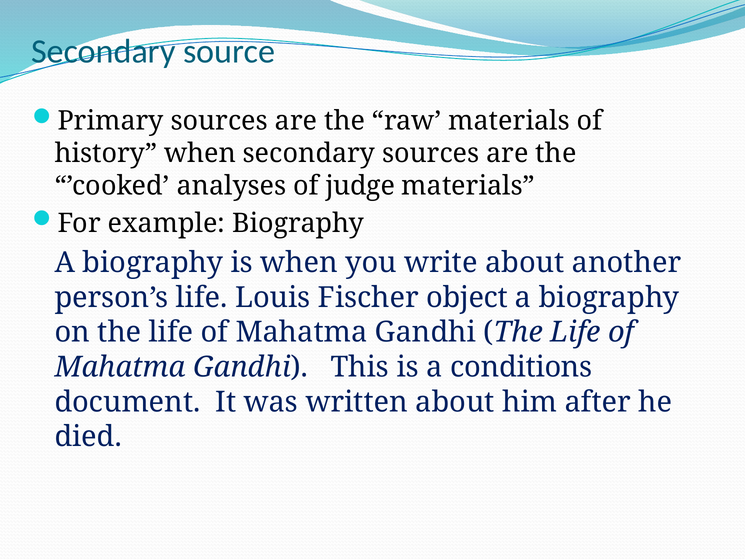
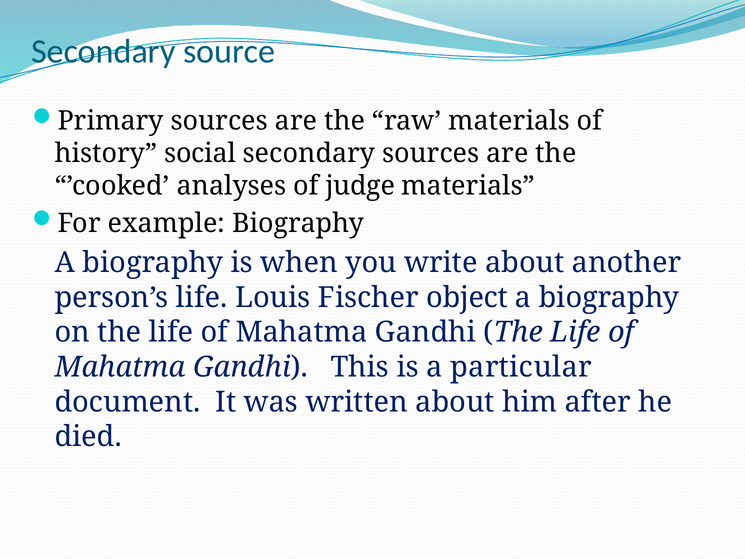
history when: when -> social
conditions: conditions -> particular
